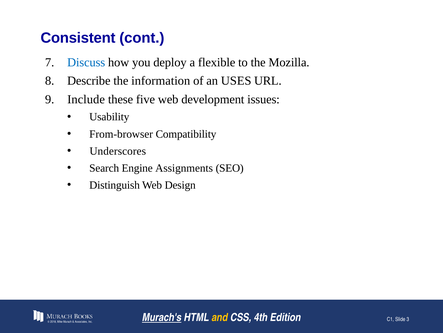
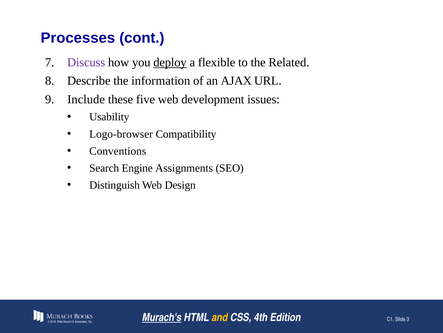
Consistent: Consistent -> Processes
Discuss colour: blue -> purple
deploy underline: none -> present
Mozilla: Mozilla -> Related
USES: USES -> AJAX
From-browser: From-browser -> Logo-browser
Underscores: Underscores -> Conventions
